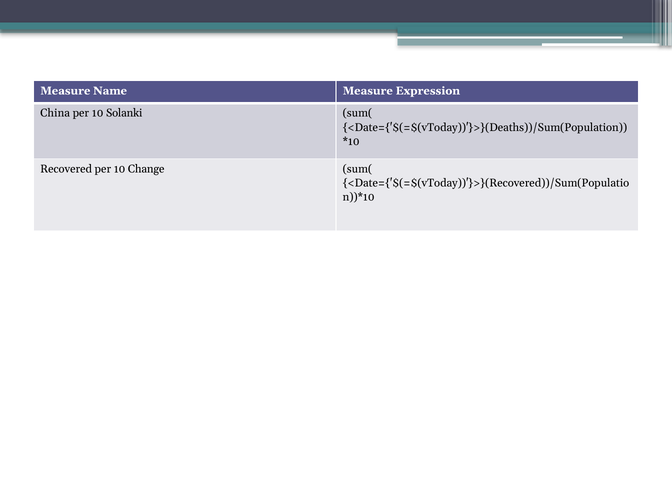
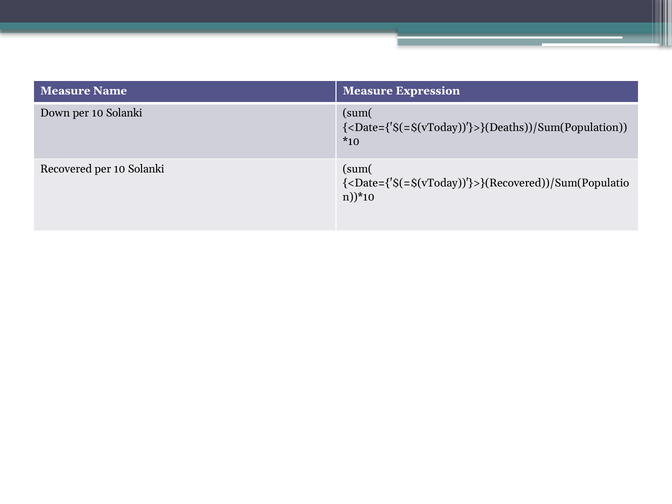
China: China -> Down
Recovered per 10 Change: Change -> Solanki
